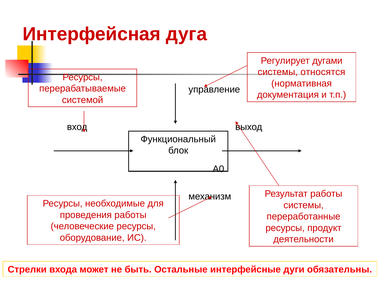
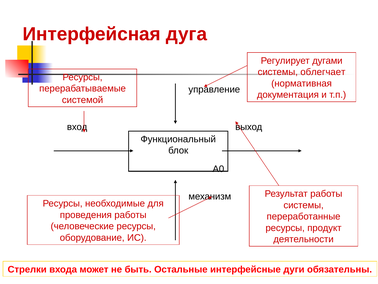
относятся: относятся -> облегчает
